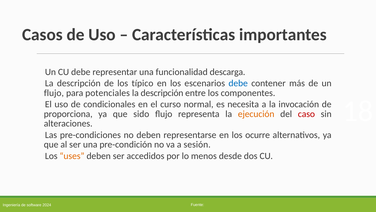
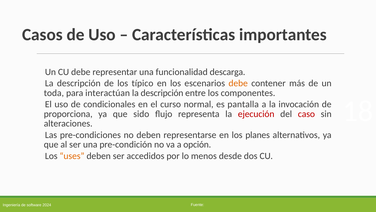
debe at (238, 83) colour: blue -> orange
flujo at (54, 93): flujo -> toda
potenciales: potenciales -> interactúan
necesita: necesita -> pantalla
ejecución colour: orange -> red
ocurre: ocurre -> planes
sesión: sesión -> opción
